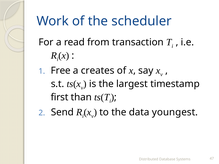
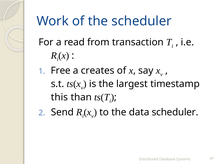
first: first -> this
data youngest: youngest -> scheduler
